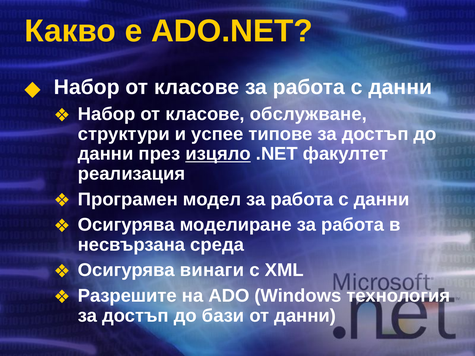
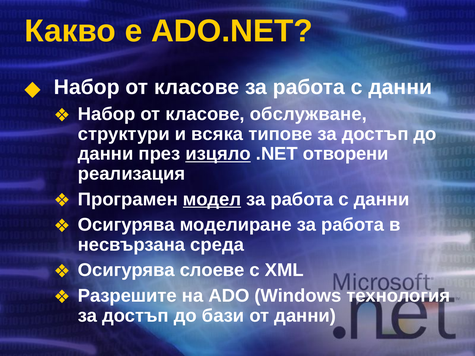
успее: успее -> всяка
факултет: факултет -> отворени
модел underline: none -> present
винаги: винаги -> слоеве
